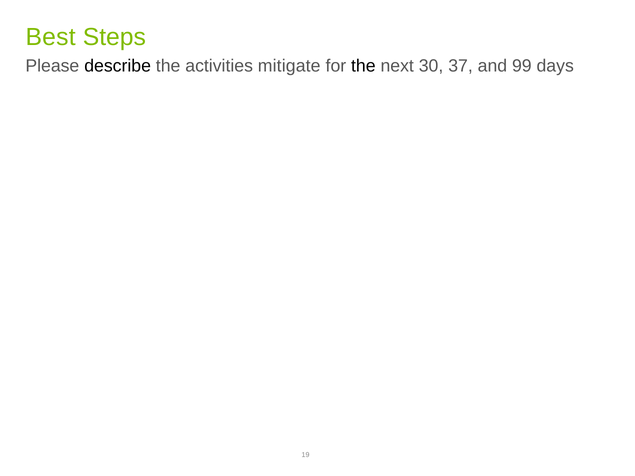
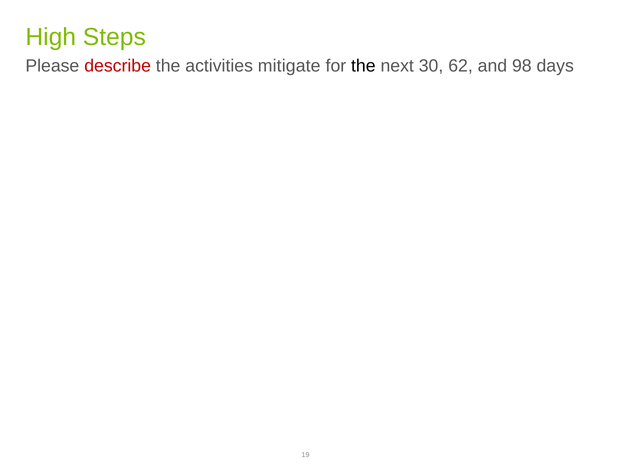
Best: Best -> High
describe colour: black -> red
37: 37 -> 62
99: 99 -> 98
